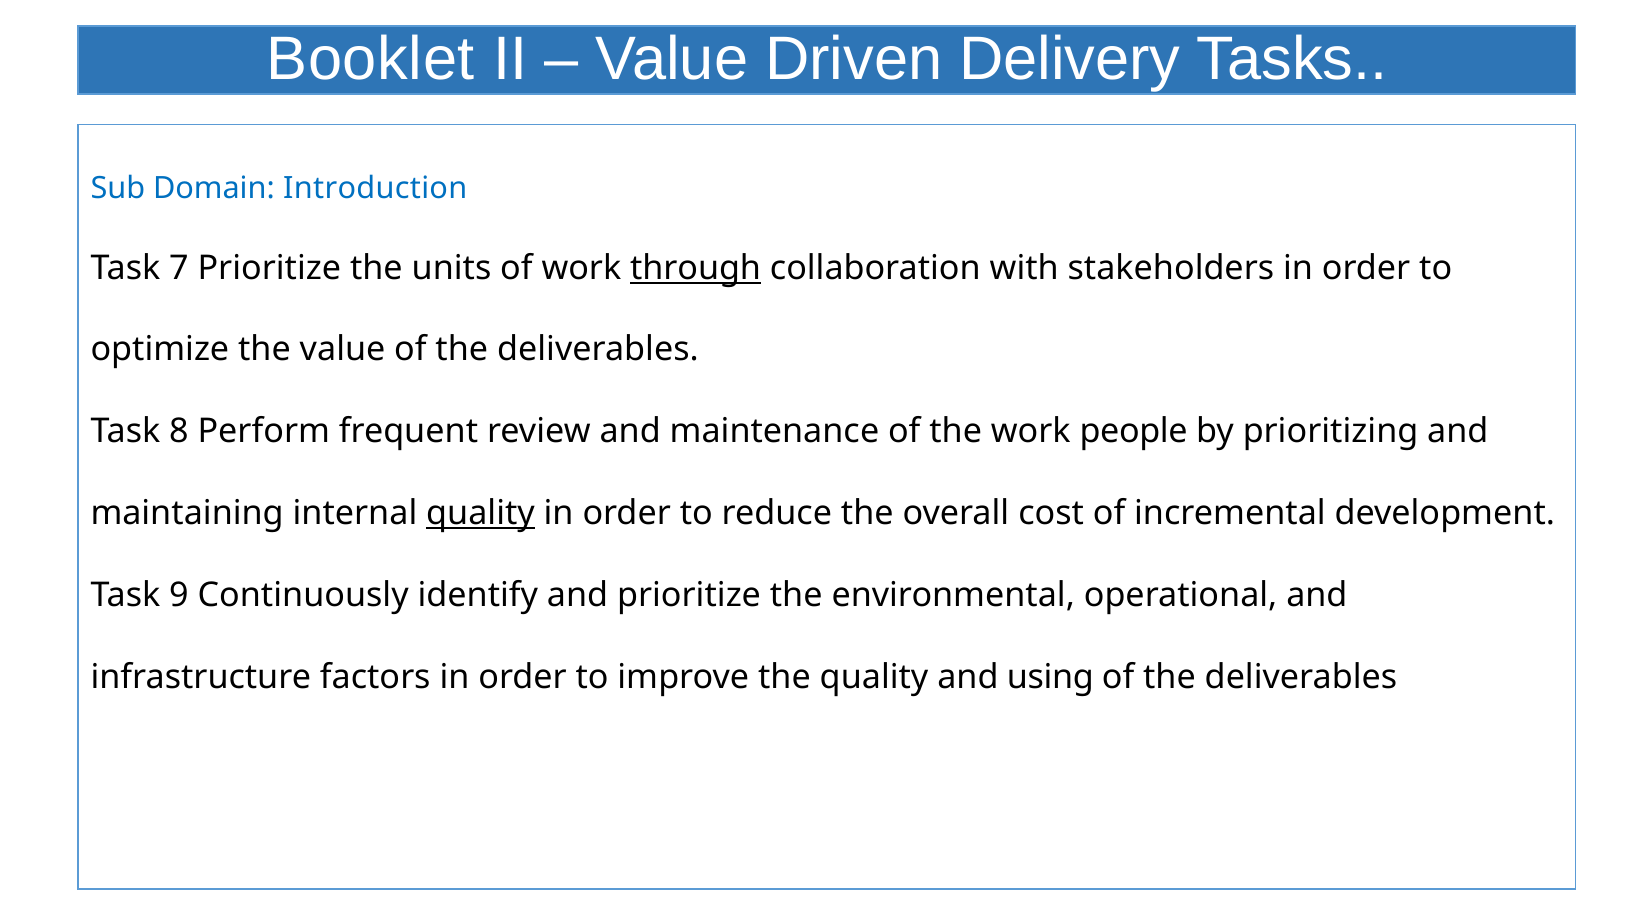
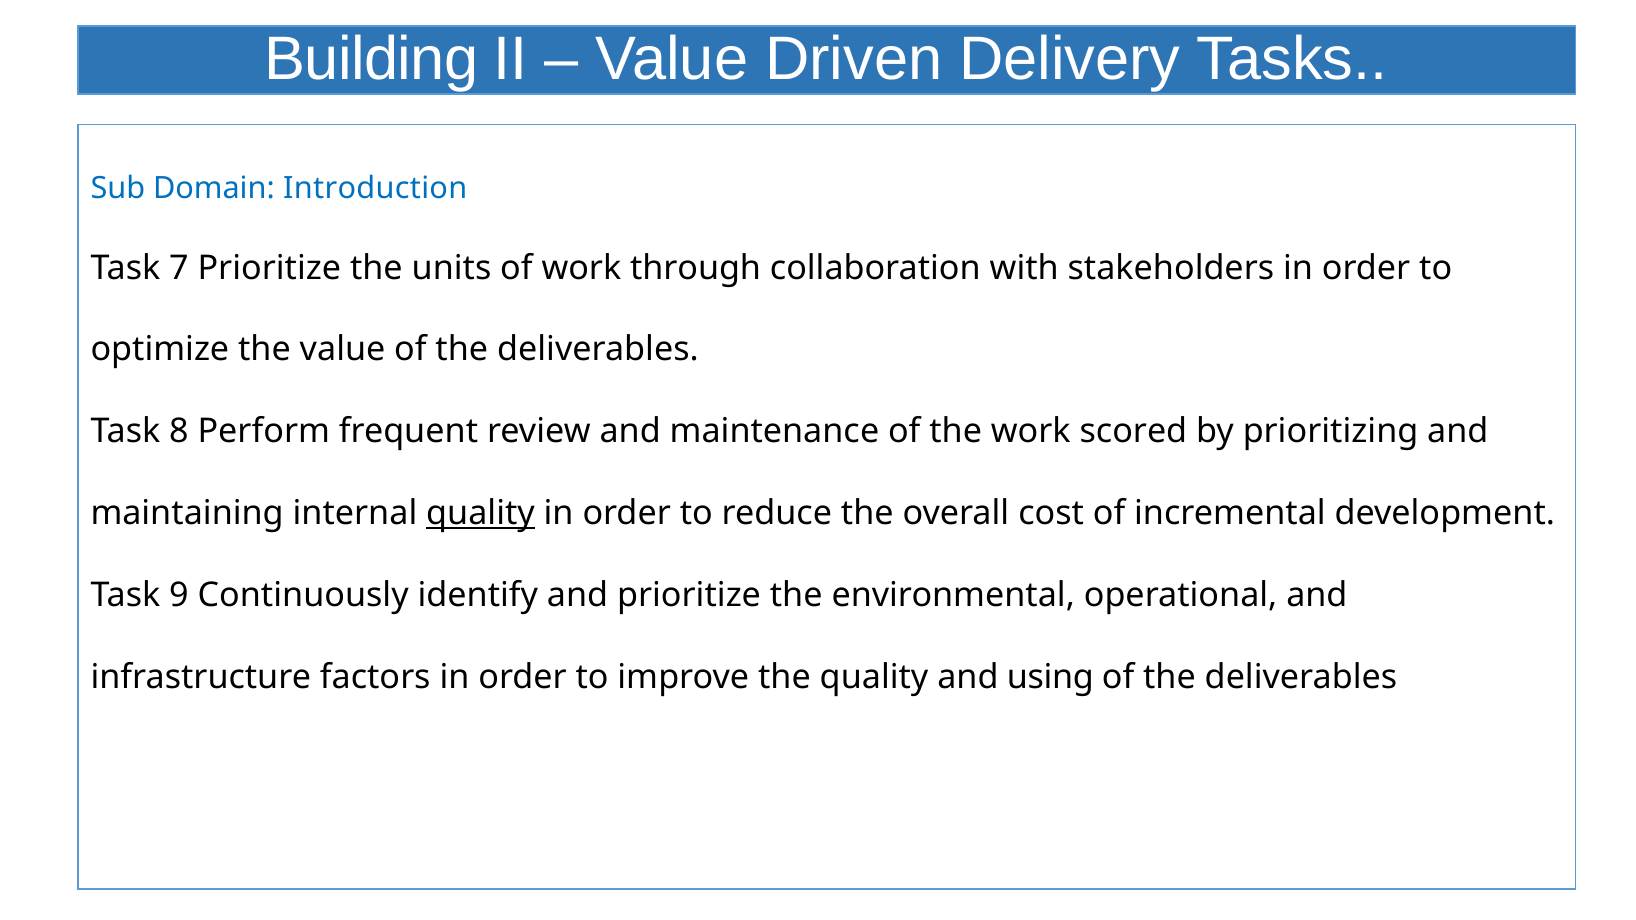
Booklet: Booklet -> Building
through underline: present -> none
people: people -> scored
